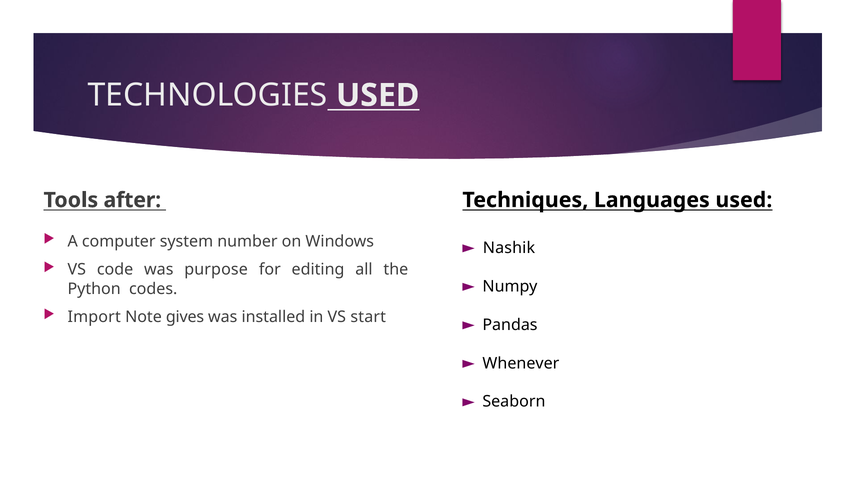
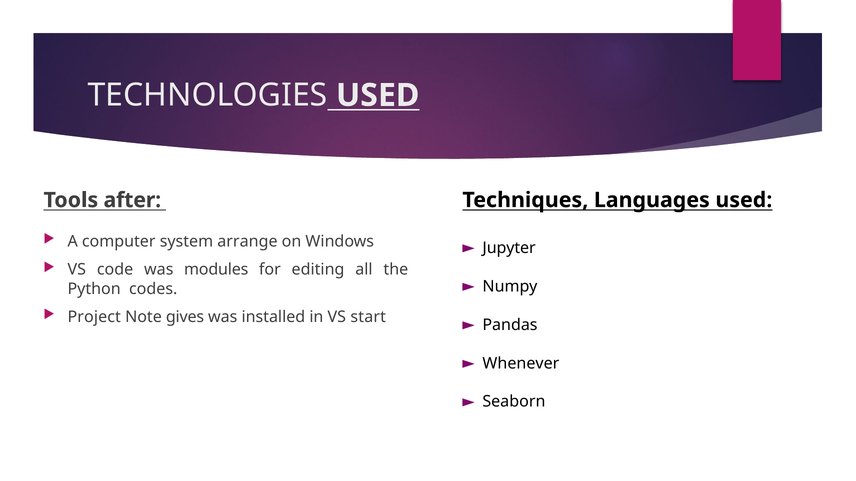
number: number -> arrange
Nashik: Nashik -> Jupyter
purpose: purpose -> modules
Import: Import -> Project
